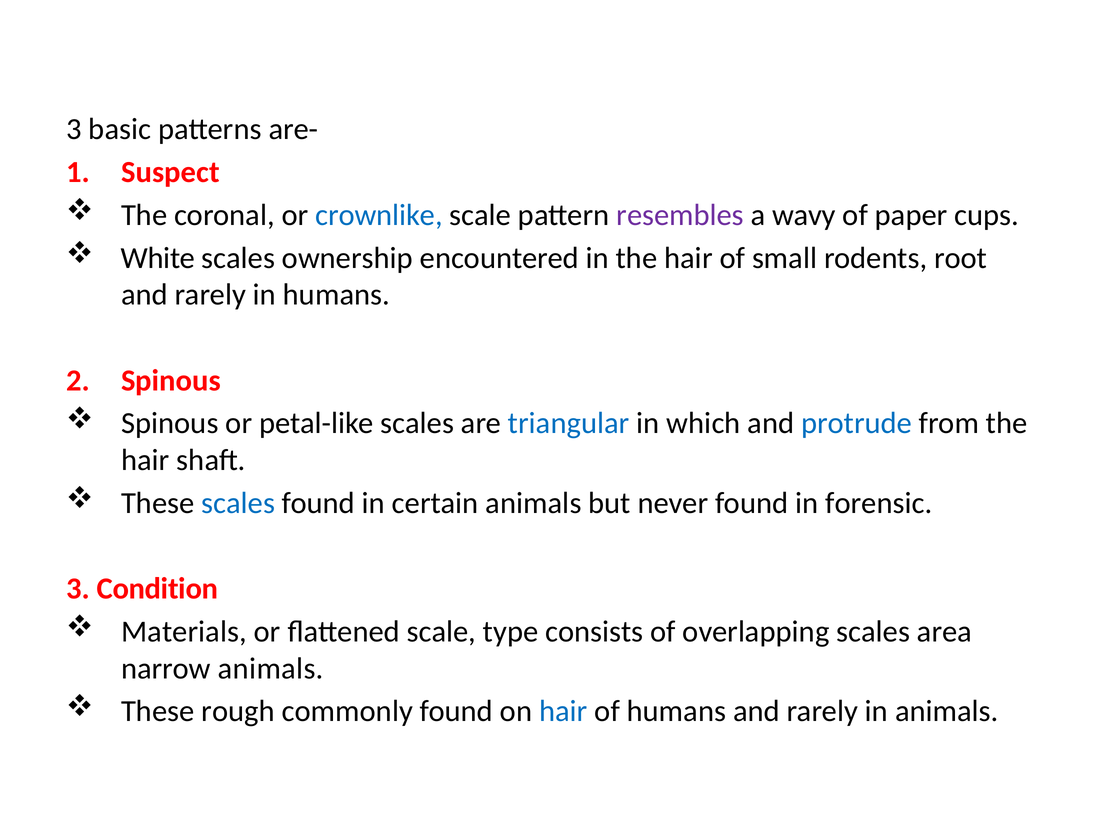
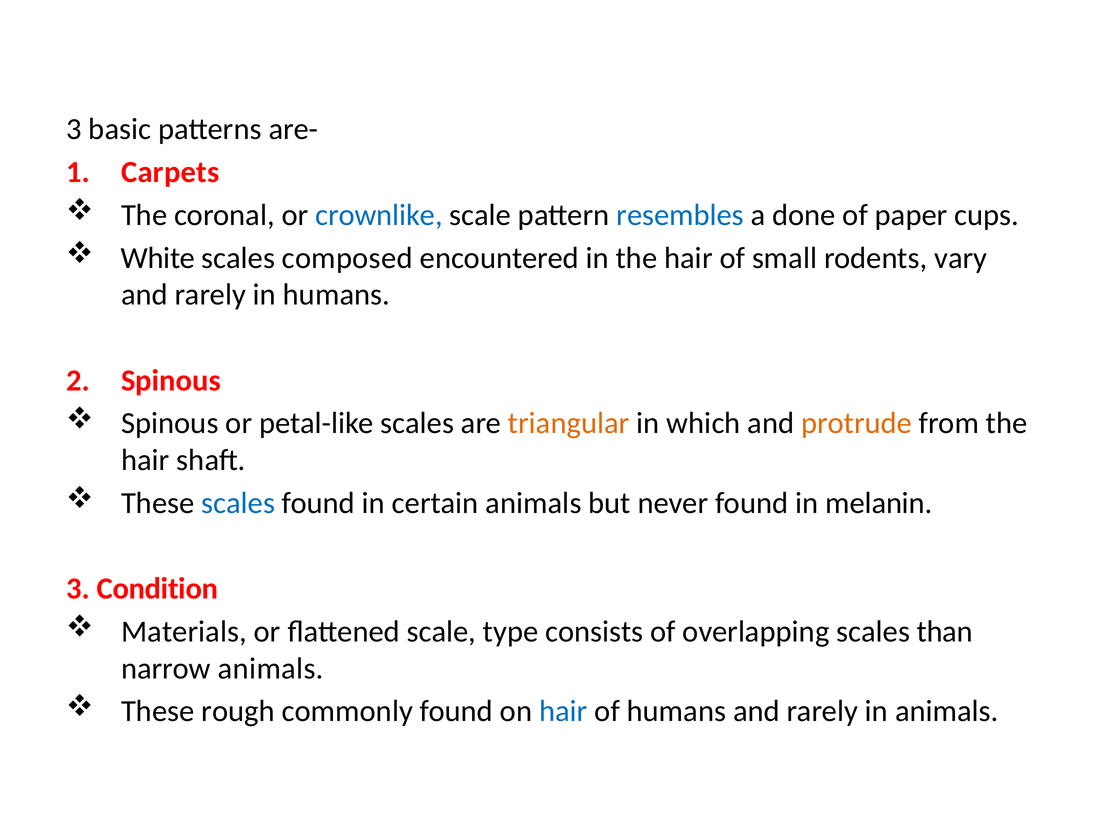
Suspect: Suspect -> Carpets
resembles colour: purple -> blue
wavy: wavy -> done
ownership: ownership -> composed
root: root -> vary
triangular colour: blue -> orange
protrude colour: blue -> orange
forensic: forensic -> melanin
area: area -> than
